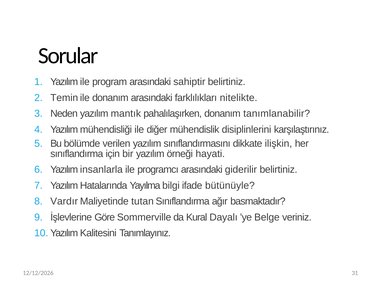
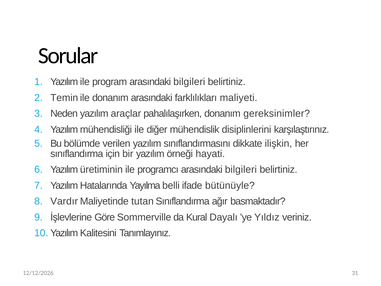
program arasındaki sahiptir: sahiptir -> bilgileri
nitelikte: nitelikte -> maliyeti
mantık: mantık -> araçlar
tanımlanabilir: tanımlanabilir -> gereksinimler
insanlarla: insanlarla -> üretiminin
programcı arasındaki giderilir: giderilir -> bilgileri
bilgi: bilgi -> belli
Belge: Belge -> Yıldız
